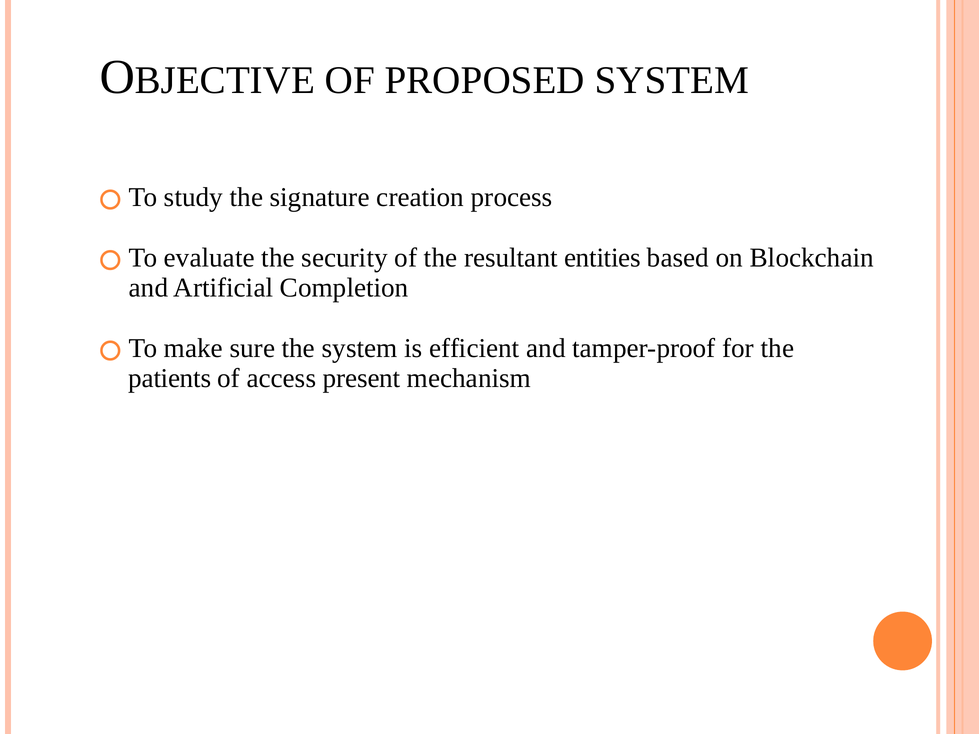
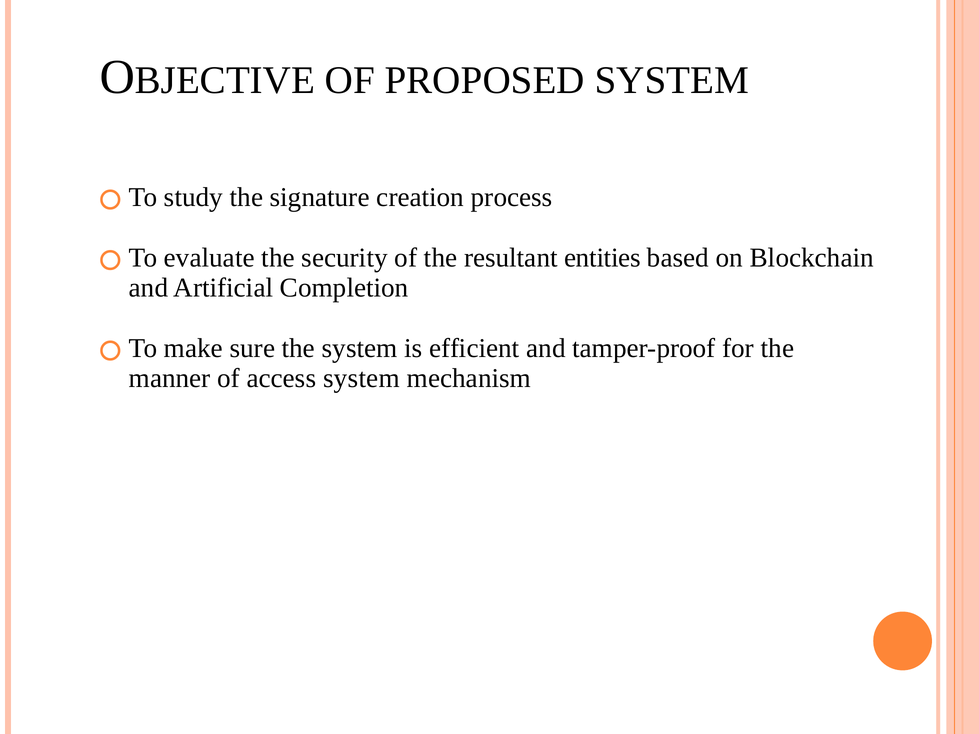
patients: patients -> manner
access present: present -> system
